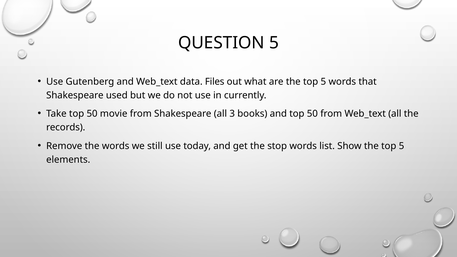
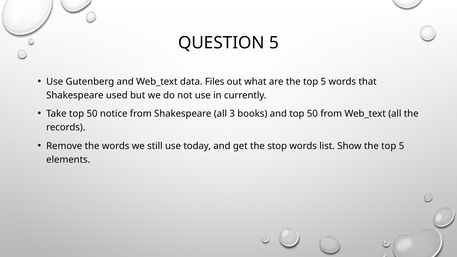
movie: movie -> notice
